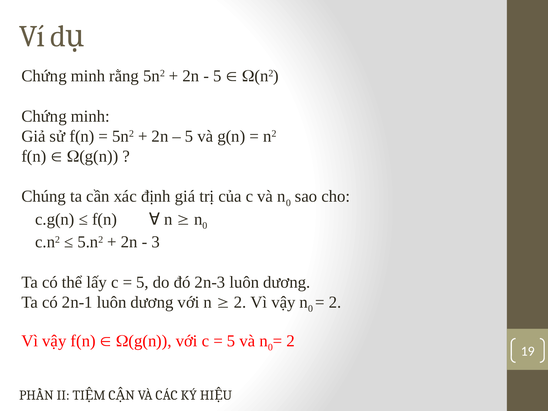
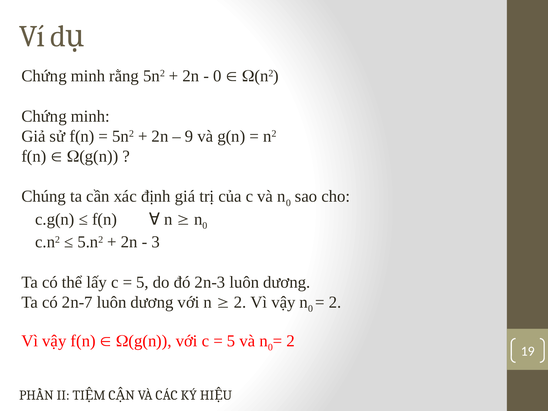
5 at (217, 76): 5 -> 0
5 at (189, 136): 5 -> 9
2n-1: 2n-1 -> 2n-7
